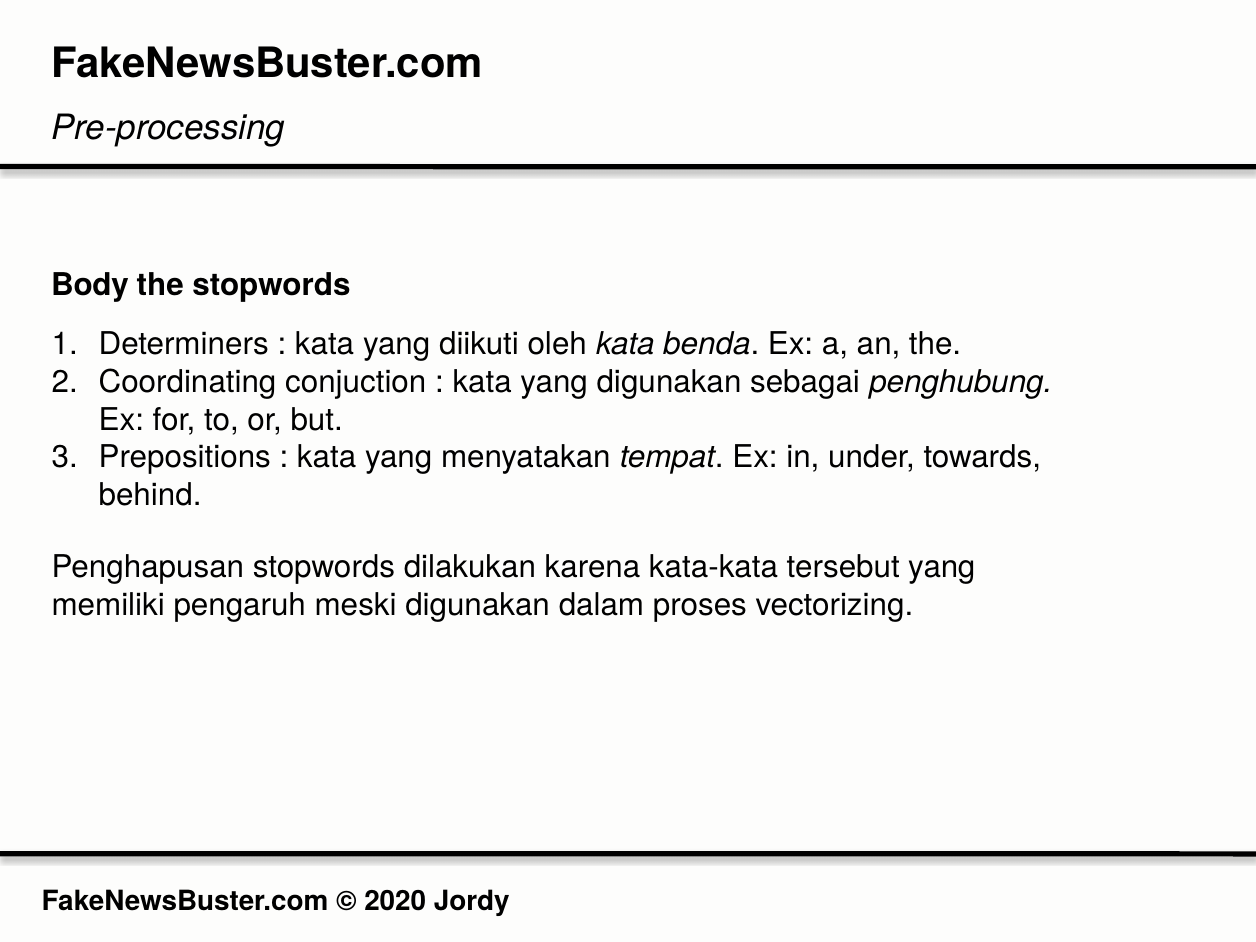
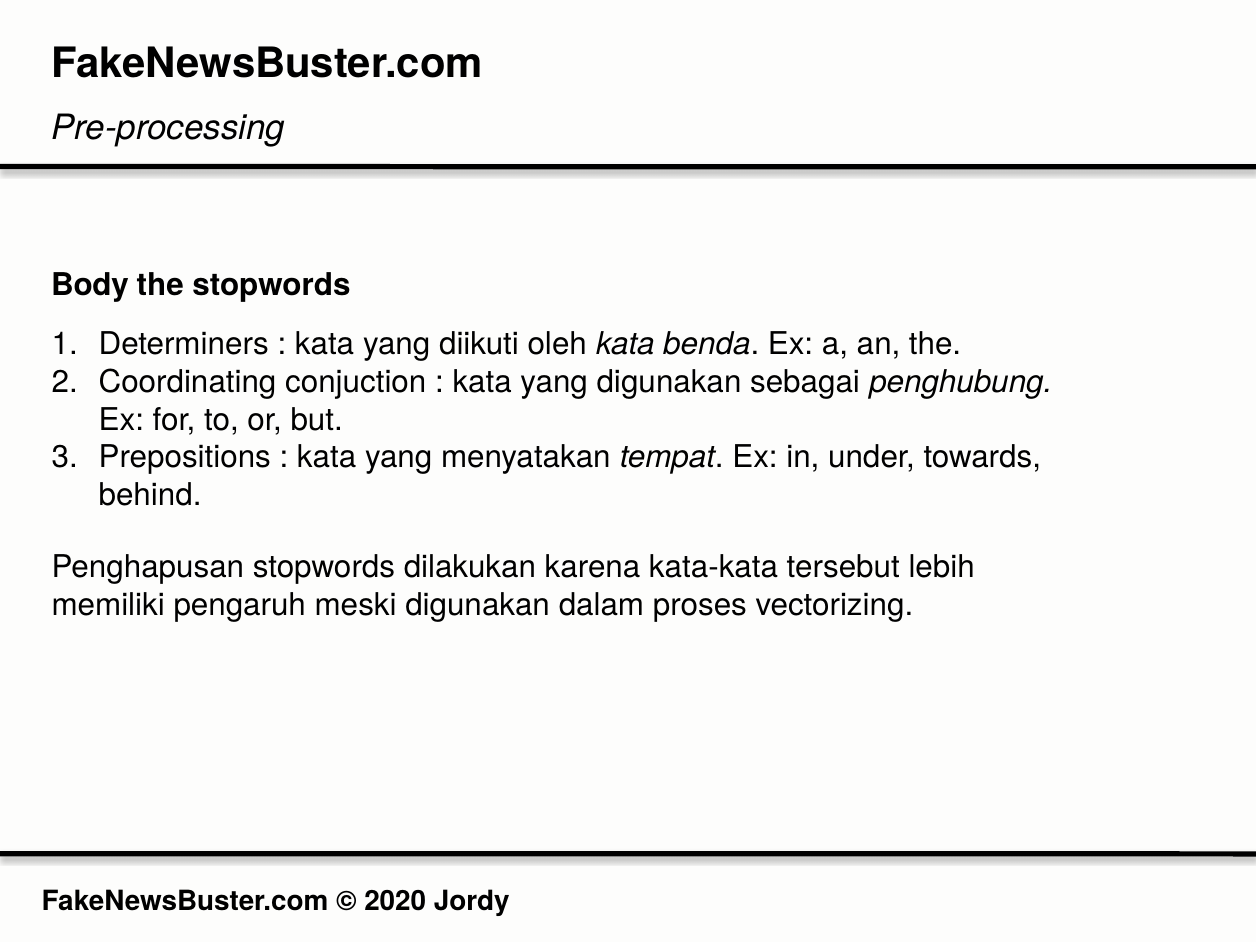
tersebut yang: yang -> lebih
